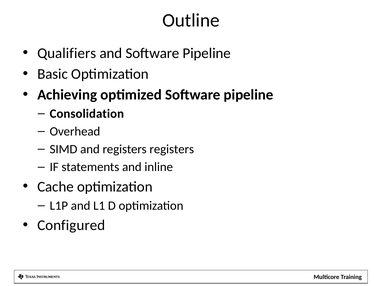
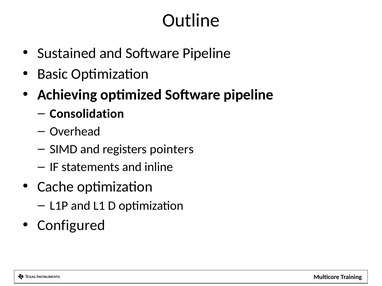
Qualifiers: Qualifiers -> Sustained
registers registers: registers -> pointers
